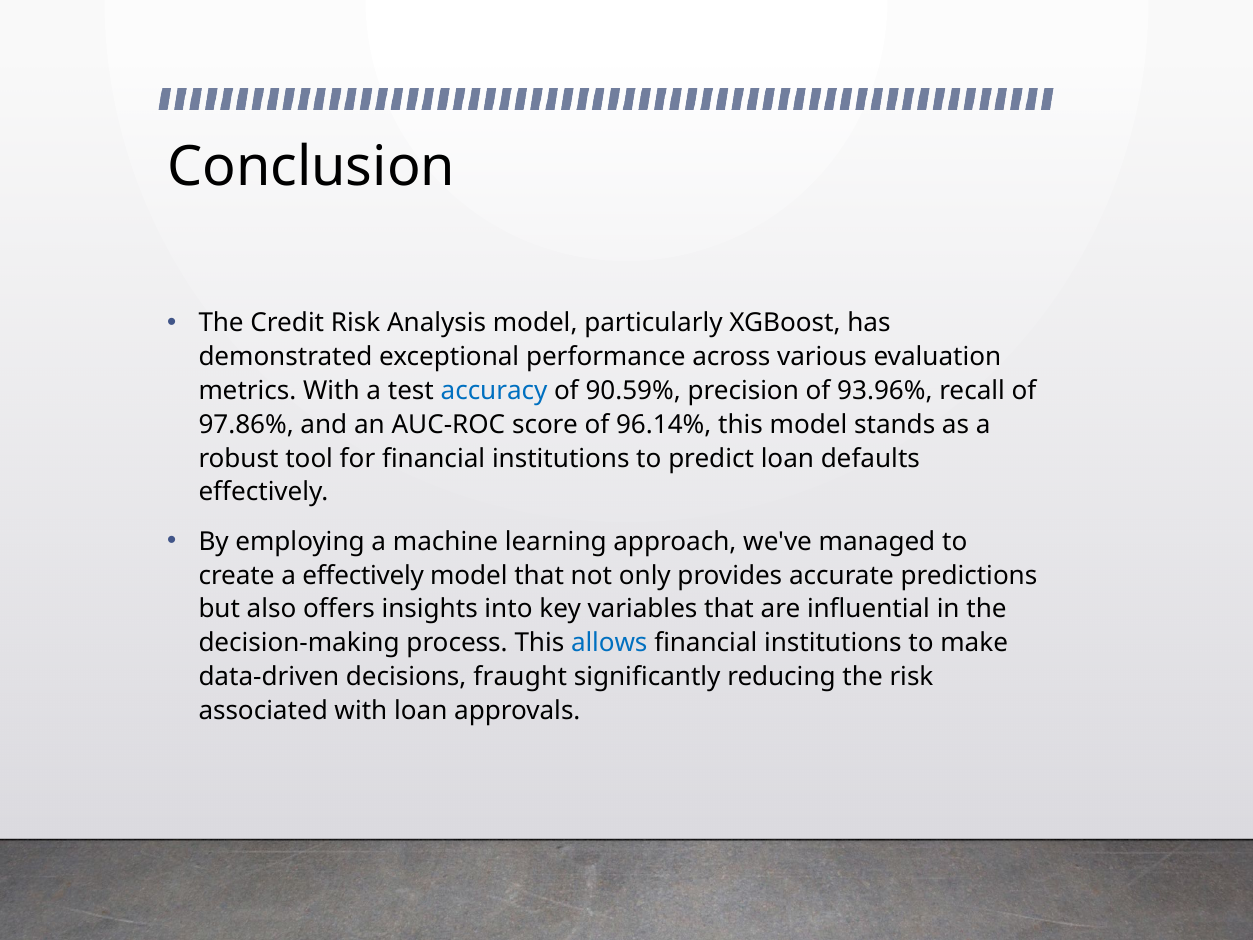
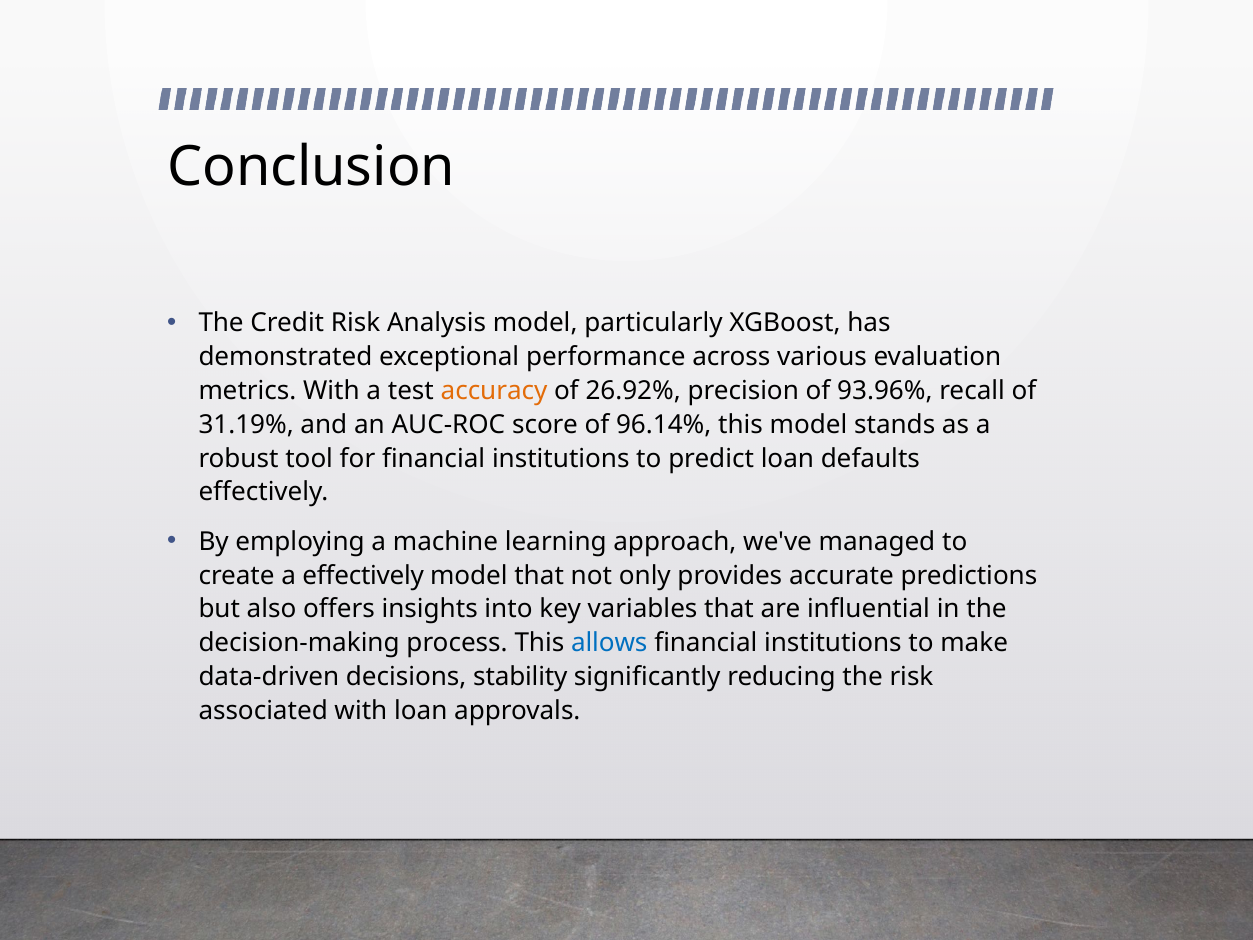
accuracy colour: blue -> orange
90.59%: 90.59% -> 26.92%
97.86%: 97.86% -> 31.19%
fraught: fraught -> stability
